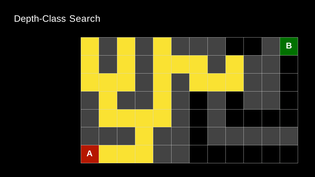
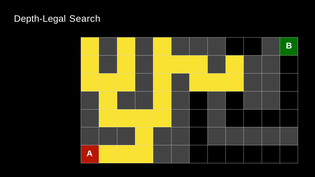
Depth-Class: Depth-Class -> Depth-Legal
